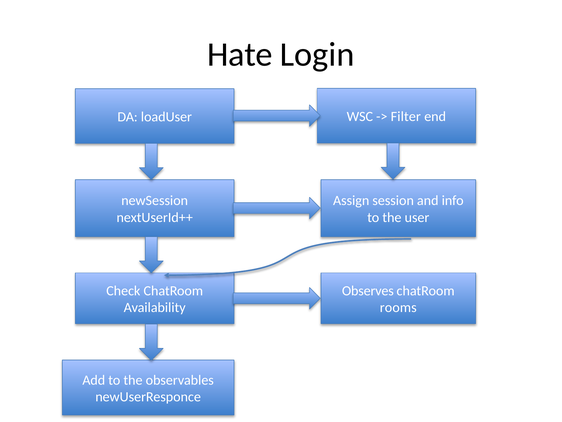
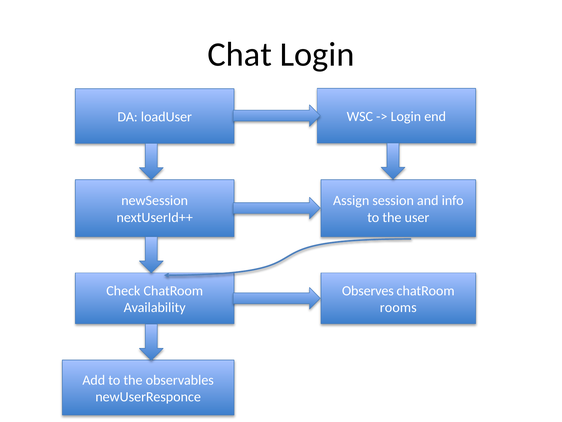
Hate: Hate -> Chat
Filter at (406, 116): Filter -> Login
